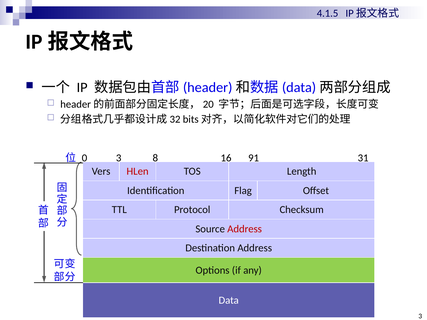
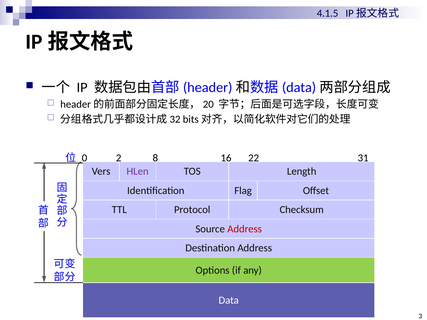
0 3: 3 -> 2
91: 91 -> 22
HLen colour: red -> purple
